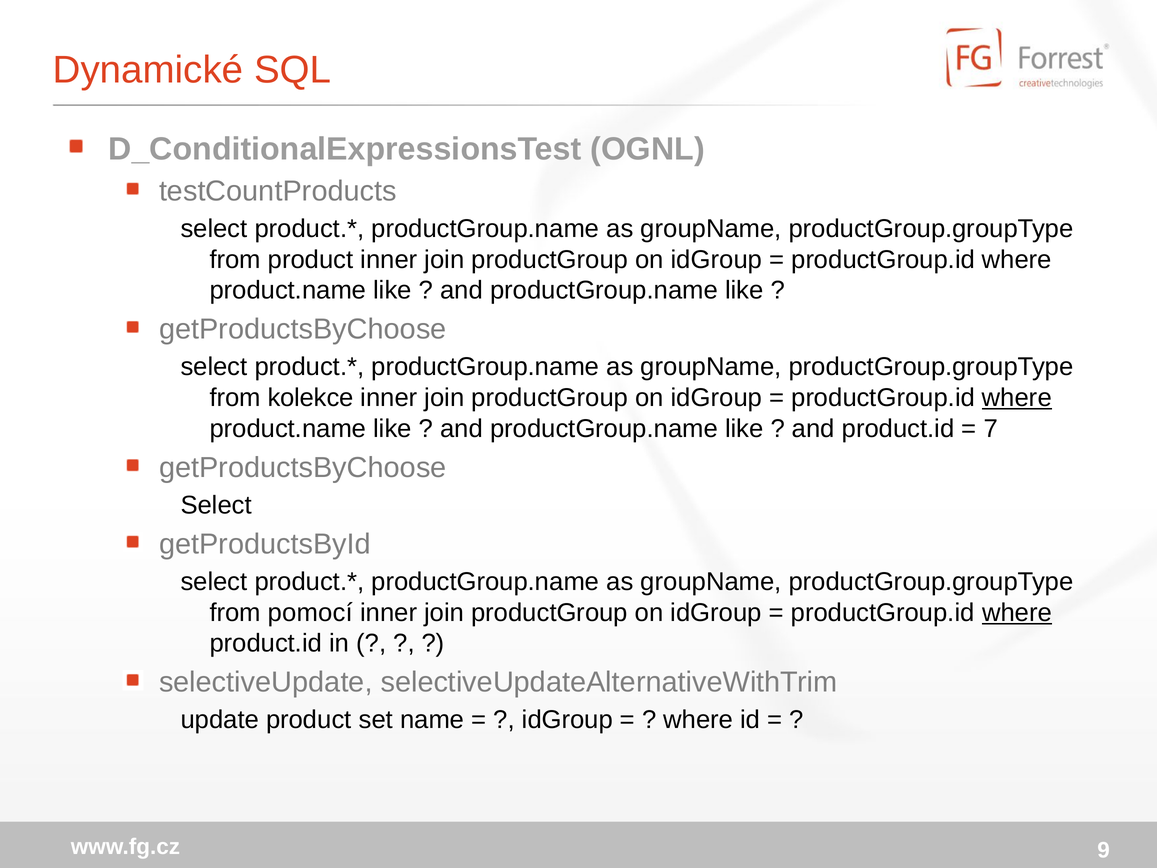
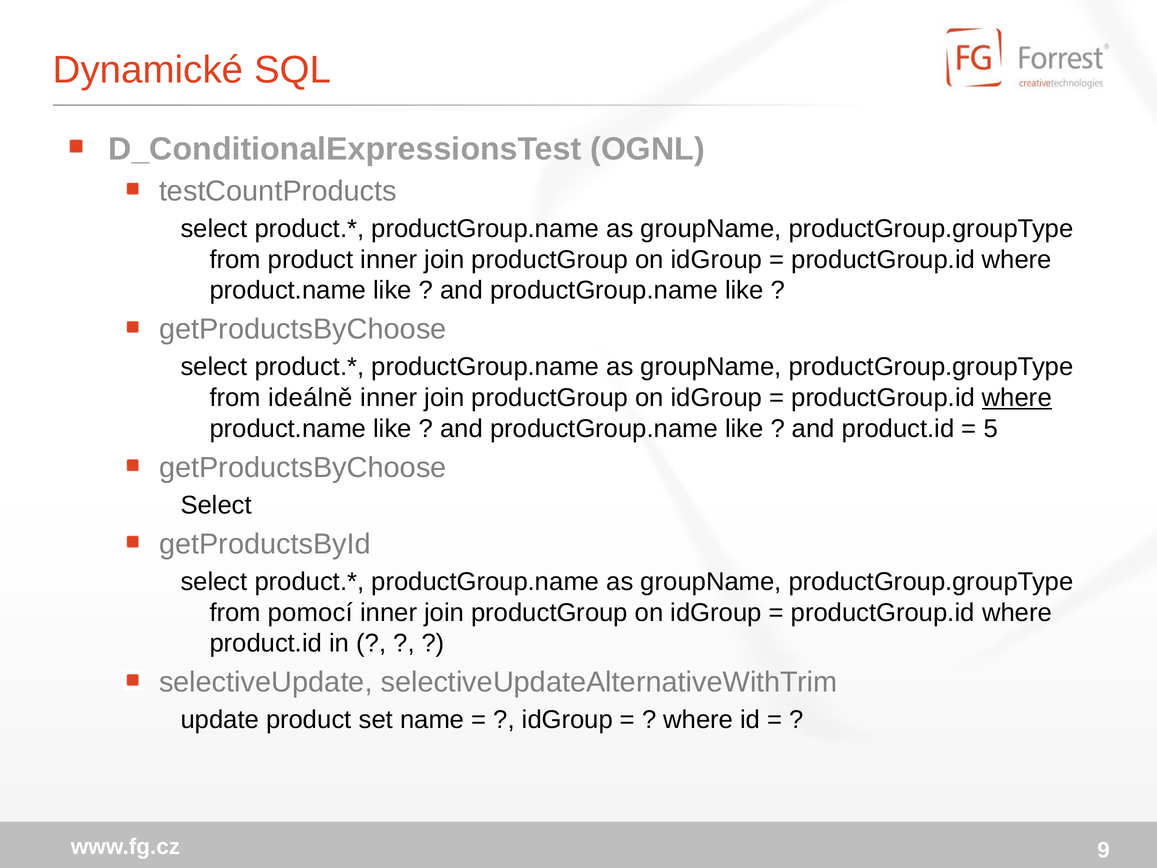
kolekce: kolekce -> ideálně
7: 7 -> 5
where at (1017, 612) underline: present -> none
